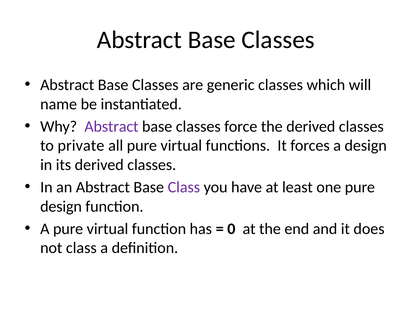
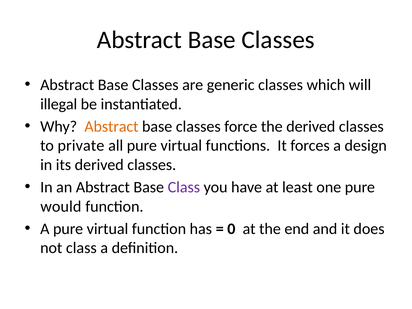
name: name -> illegal
Abstract at (111, 126) colour: purple -> orange
design at (61, 206): design -> would
